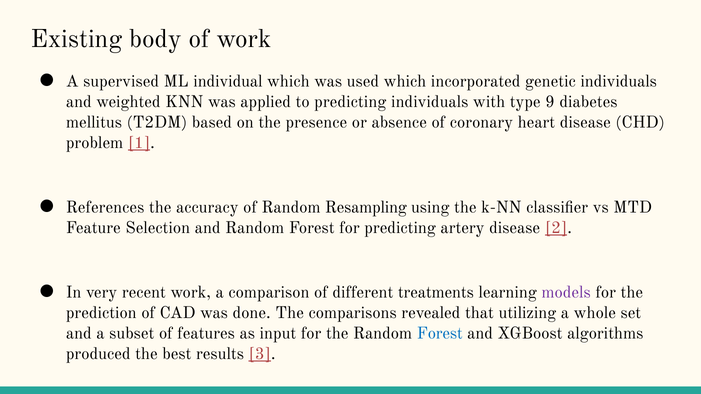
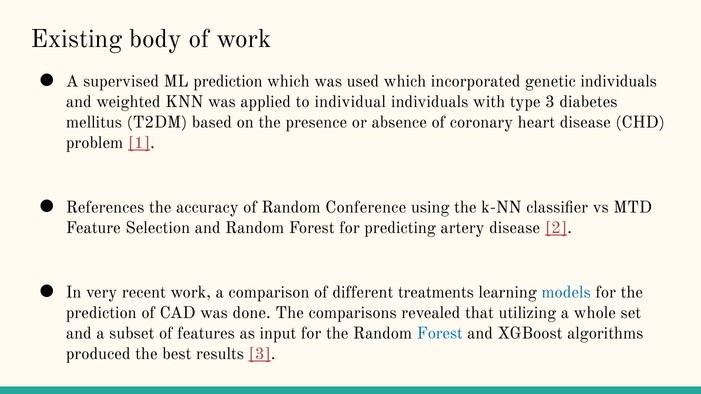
ML individual: individual -> prediction
to predicting: predicting -> individual
type 9: 9 -> 3
Resampling: Resampling -> Conference
models colour: purple -> blue
